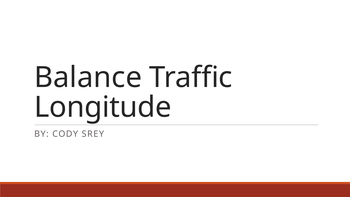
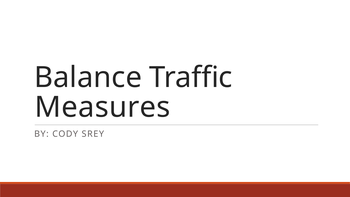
Longitude: Longitude -> Measures
